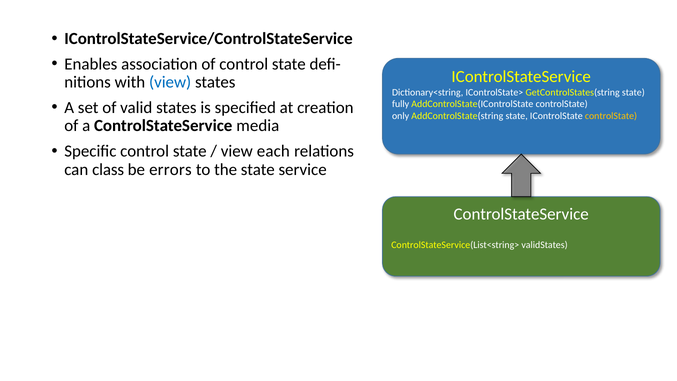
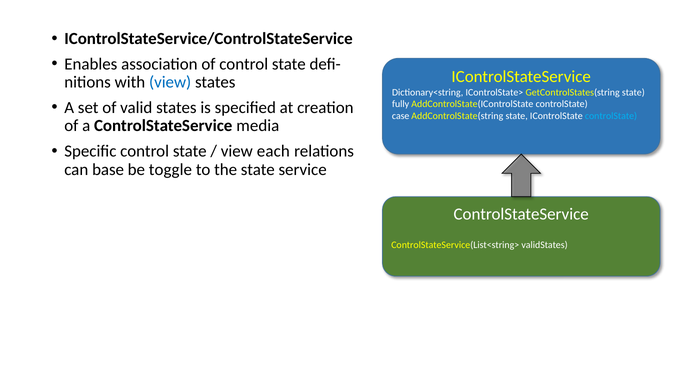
only: only -> case
controlState at (611, 116) colour: yellow -> light blue
class: class -> base
errors: errors -> toggle
